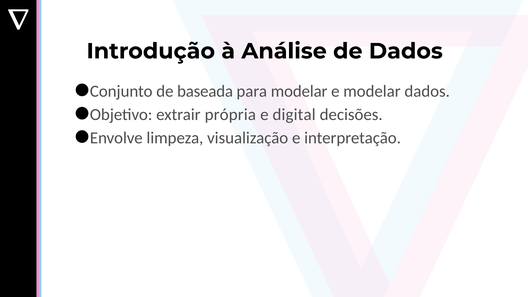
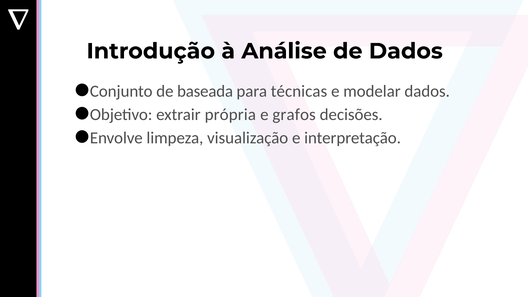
para modelar: modelar -> técnicas
digital: digital -> grafos
